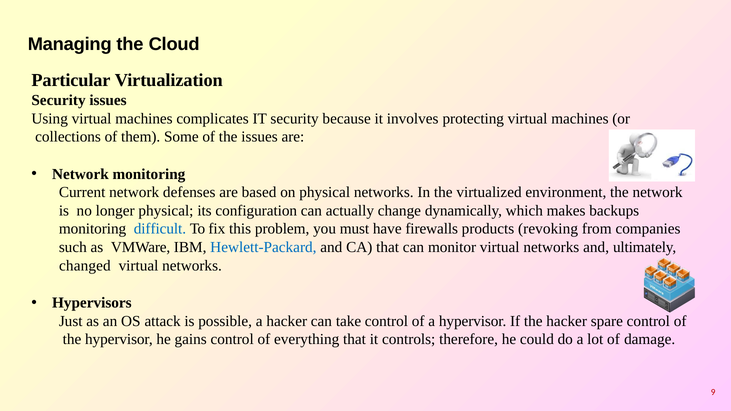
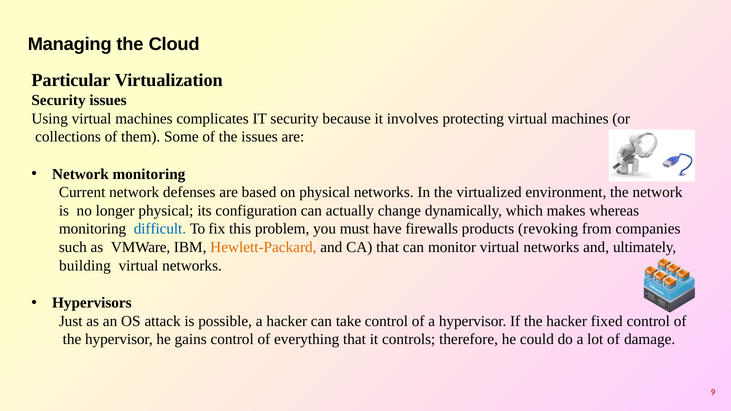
backups: backups -> whereas
Hewlett-Packard colour: blue -> orange
changed: changed -> building
spare: spare -> fixed
